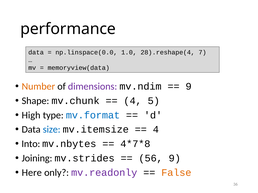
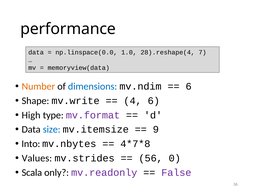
dimensions colour: purple -> blue
9 at (189, 87): 9 -> 6
mv.chunk: mv.chunk -> mv.write
4 5: 5 -> 6
mv.format colour: blue -> purple
4 at (156, 130): 4 -> 9
Joining: Joining -> Values
56 9: 9 -> 0
Here: Here -> Scala
False colour: orange -> purple
